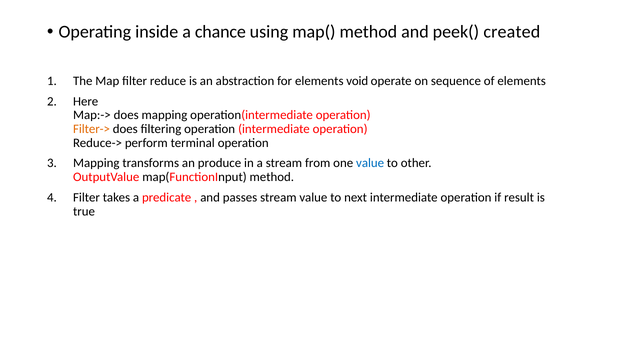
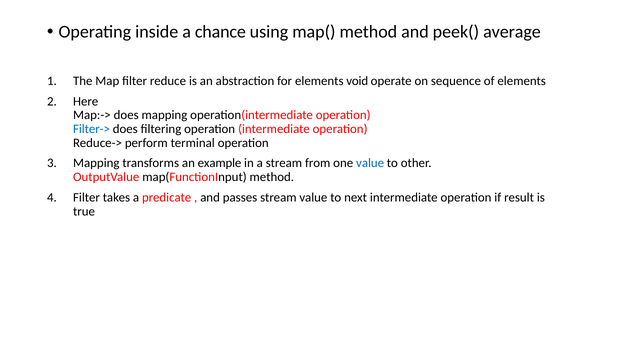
created: created -> average
Filter-> colour: orange -> blue
produce: produce -> example
